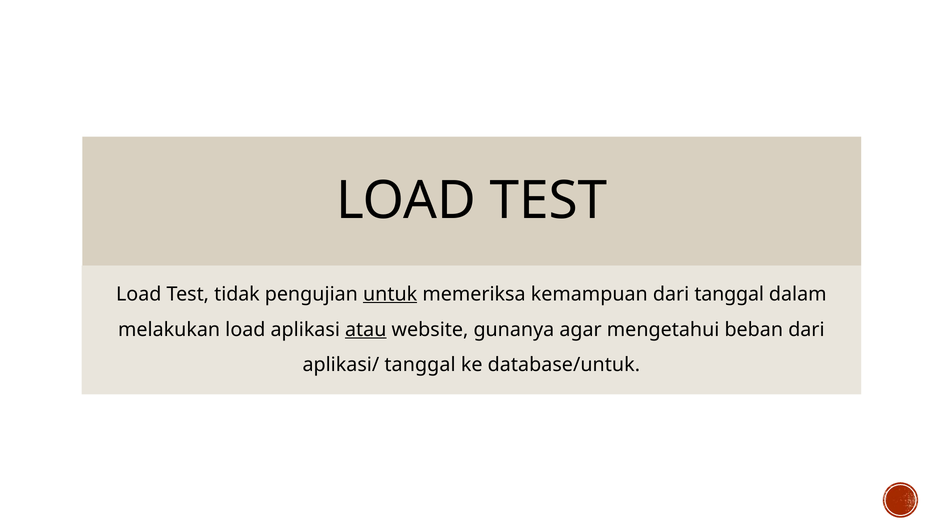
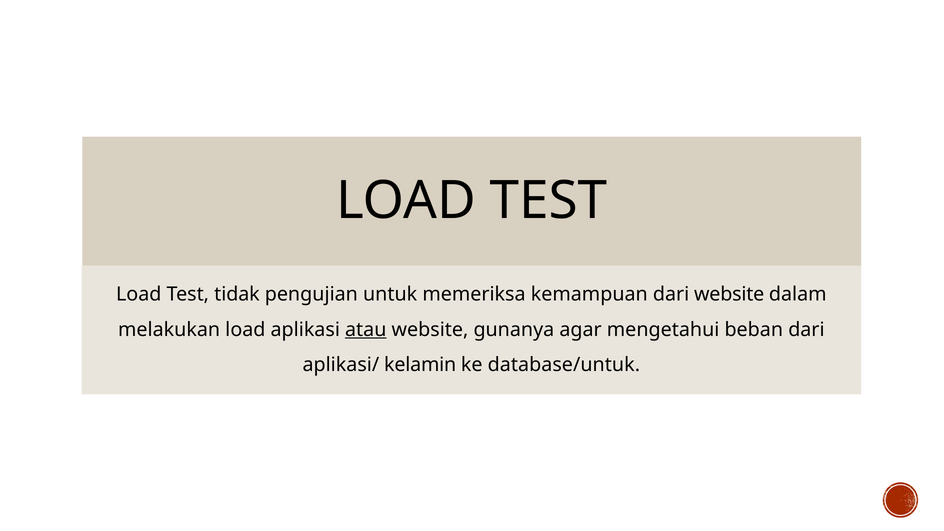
untuk underline: present -> none
dari tanggal: tanggal -> website
aplikasi/ tanggal: tanggal -> kelamin
